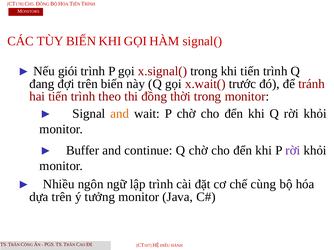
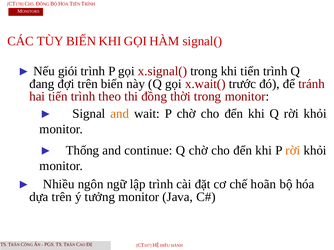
Buffer: Buffer -> Thống
rời at (293, 151) colour: purple -> orange
cùng: cùng -> hoãn
